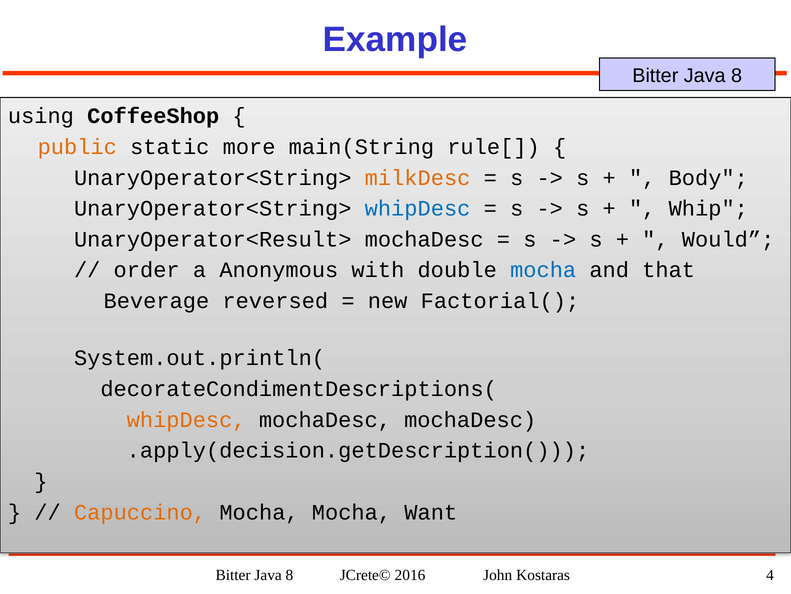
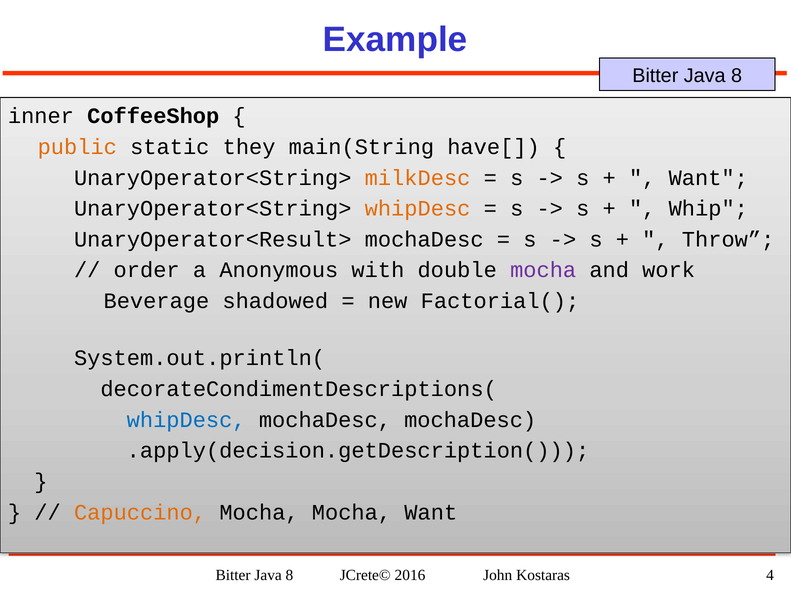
using: using -> inner
more: more -> they
rule[: rule[ -> have[
Body at (708, 178): Body -> Want
whipDesc at (418, 208) colour: blue -> orange
Would: Would -> Throw
mocha at (543, 270) colour: blue -> purple
that: that -> work
reversed: reversed -> shadowed
whipDesc at (186, 419) colour: orange -> blue
